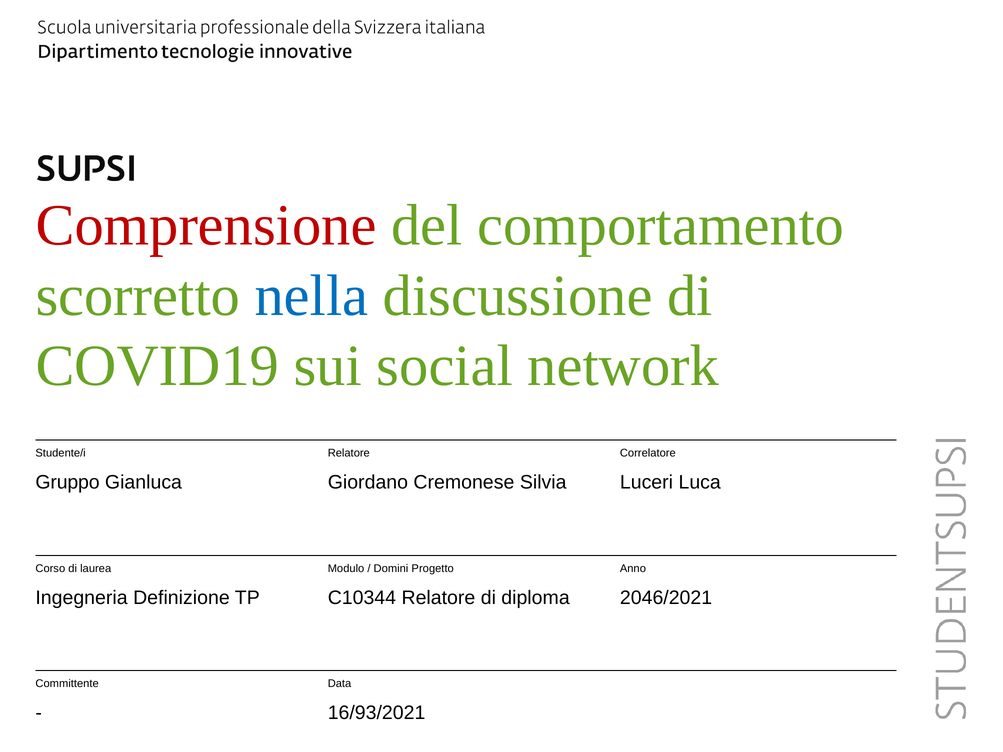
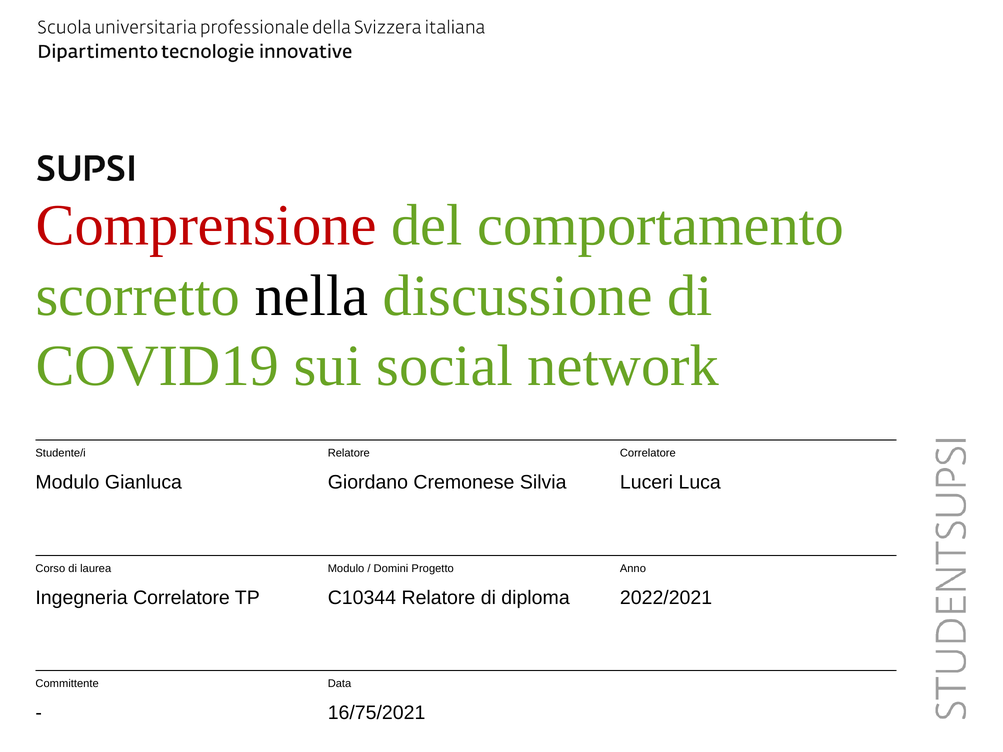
nella colour: blue -> black
Gruppo at (68, 482): Gruppo -> Modulo
Ingegneria Definizione: Definizione -> Correlatore
2046/2021: 2046/2021 -> 2022/2021
16/93/2021: 16/93/2021 -> 16/75/2021
